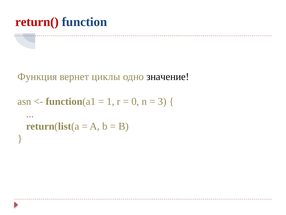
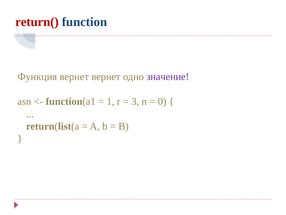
вернет циклы: циклы -> вернет
значение colour: black -> purple
0: 0 -> 3
3: 3 -> 0
